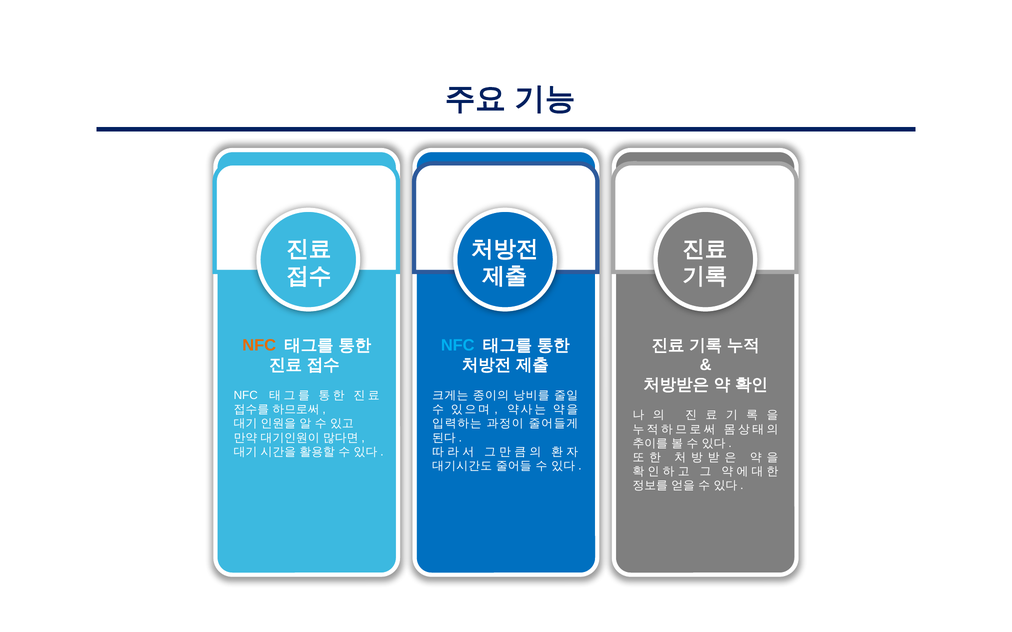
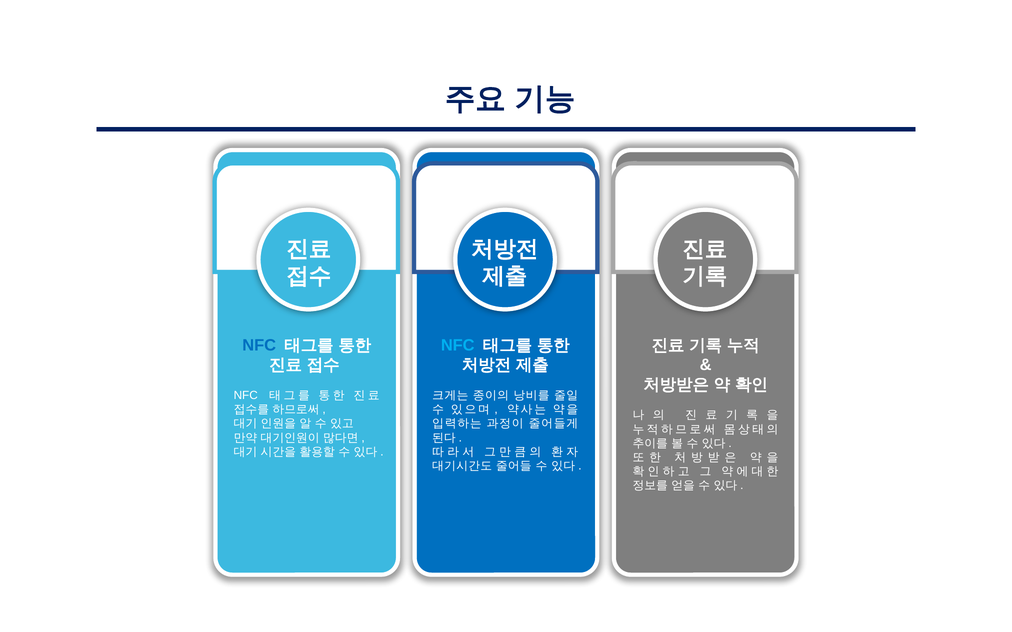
NFC at (259, 345) colour: orange -> blue
